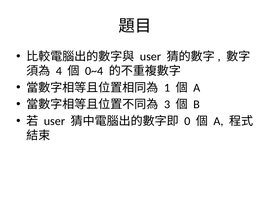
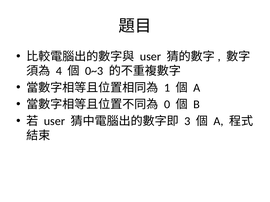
0~4: 0~4 -> 0~3
3: 3 -> 0
0: 0 -> 3
